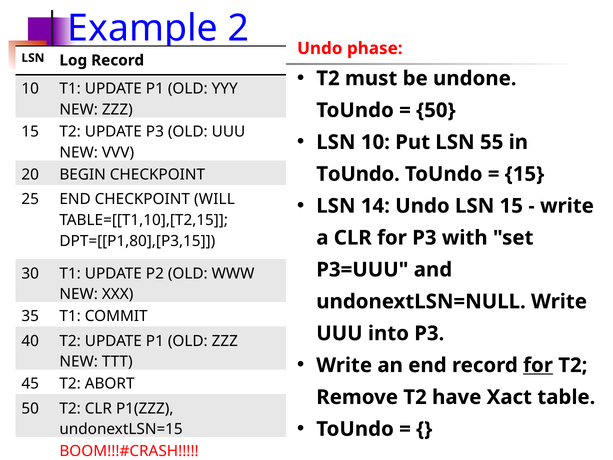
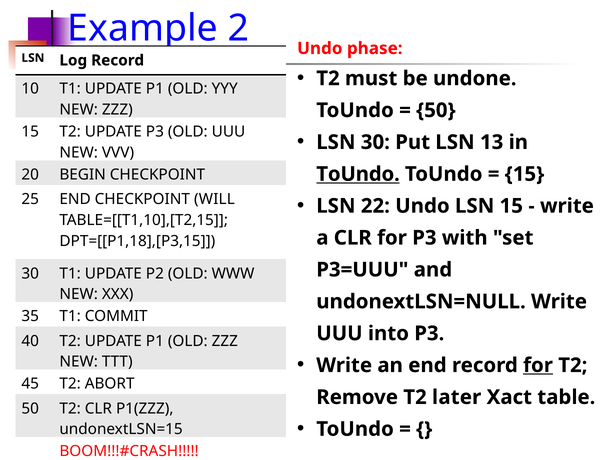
LSN 10: 10 -> 30
55: 55 -> 13
ToUndo at (358, 174) underline: none -> present
14: 14 -> 22
DPT=[[P1,80],[P3,15: DPT=[[P1,80],[P3,15 -> DPT=[[P1,18],[P3,15
have: have -> later
